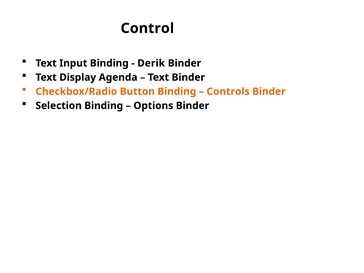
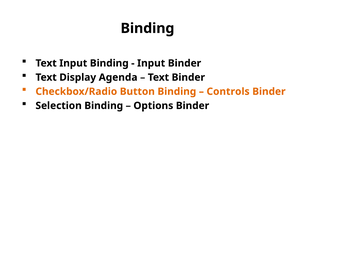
Control at (147, 28): Control -> Binding
Derik at (151, 63): Derik -> Input
